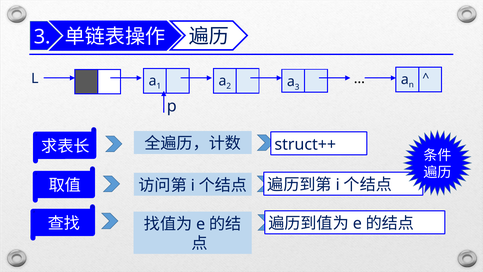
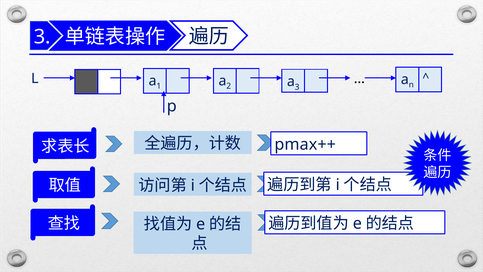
struct++: struct++ -> pmax++
